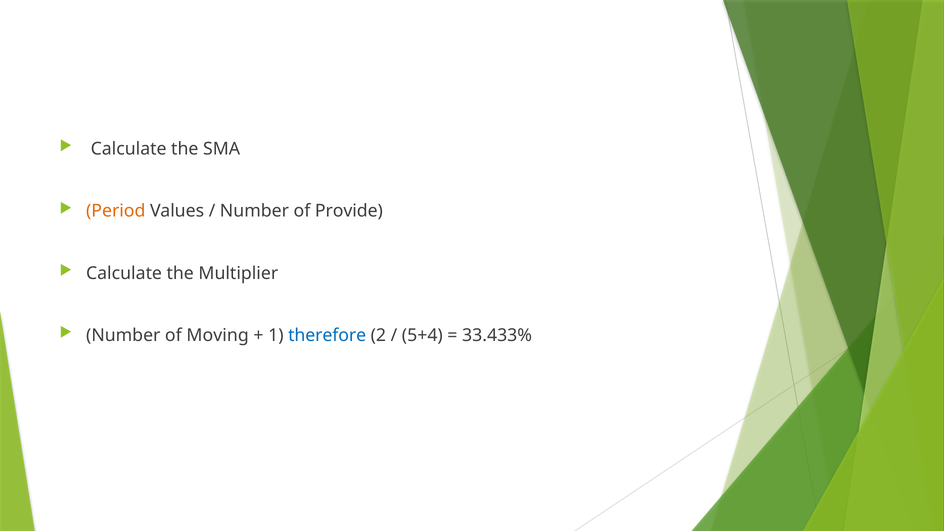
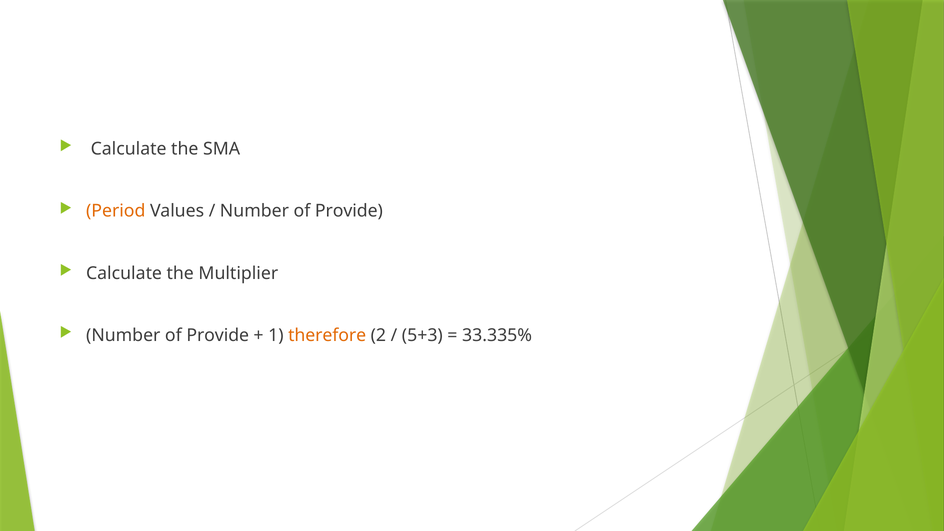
Moving at (218, 335): Moving -> Provide
therefore colour: blue -> orange
5+4: 5+4 -> 5+3
33.433%: 33.433% -> 33.335%
